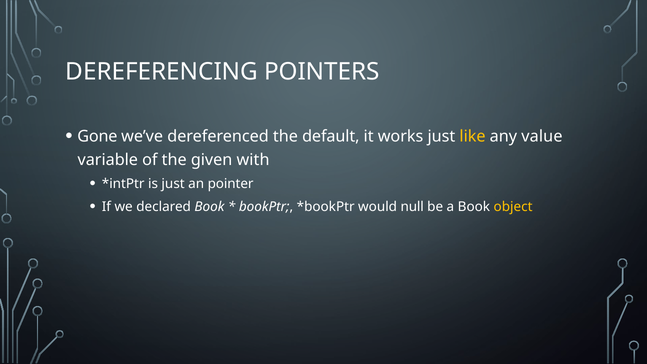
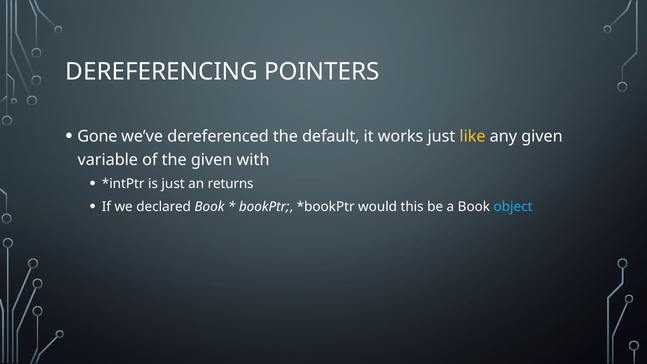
any value: value -> given
pointer: pointer -> returns
null: null -> this
object colour: yellow -> light blue
